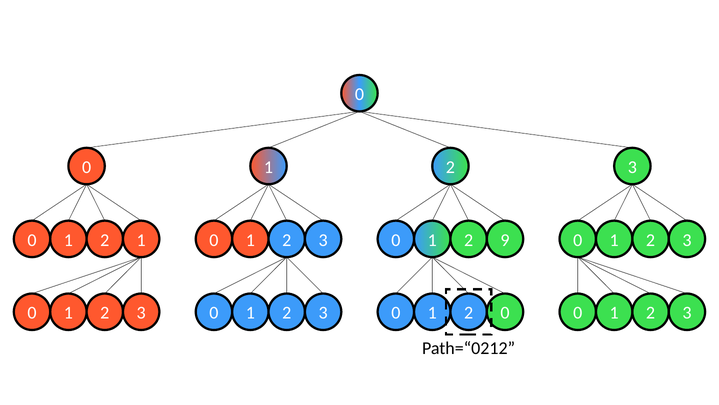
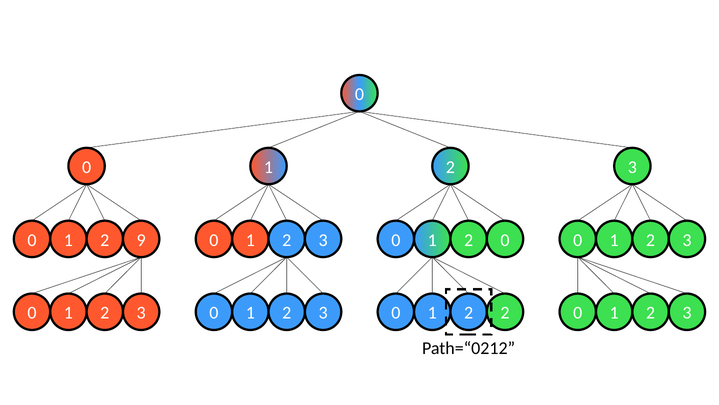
2 1: 1 -> 9
1 2 9: 9 -> 0
2 0: 0 -> 2
